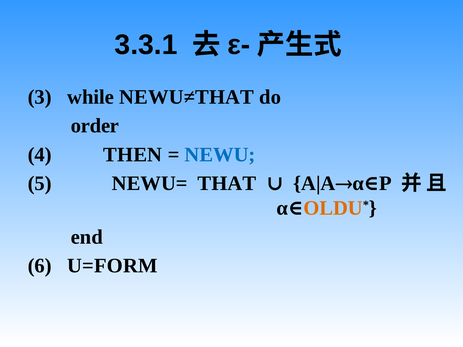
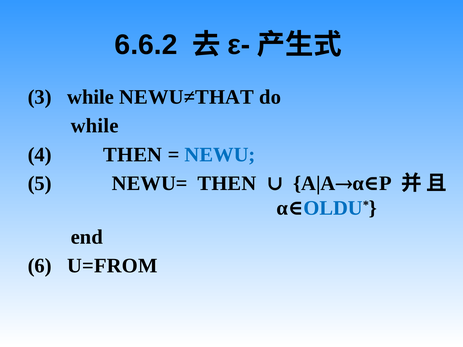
3.3.1: 3.3.1 -> 6.6.2
order at (95, 126): order -> while
NEWU= THAT: THAT -> THEN
OLDU colour: orange -> blue
U=FORM: U=FORM -> U=FROM
